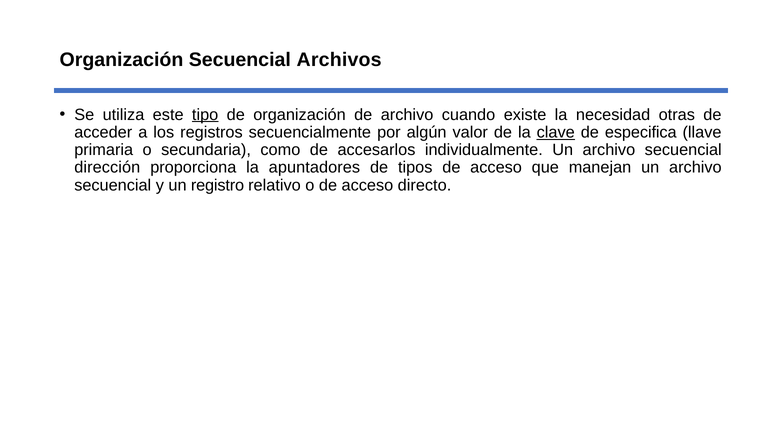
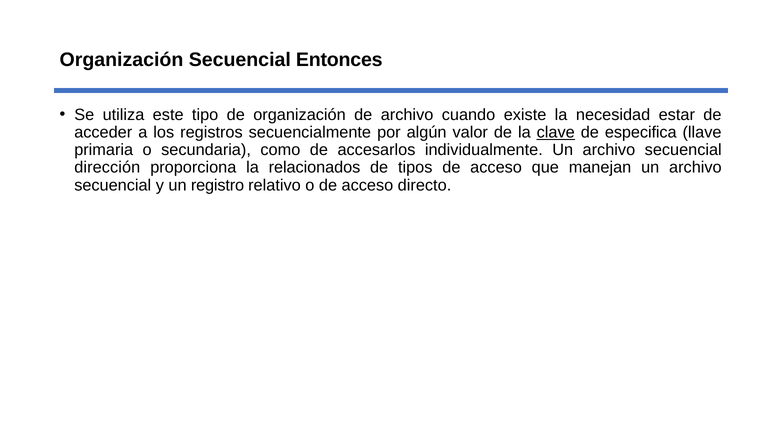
Archivos: Archivos -> Entonces
tipo underline: present -> none
otras: otras -> estar
apuntadores: apuntadores -> relacionados
